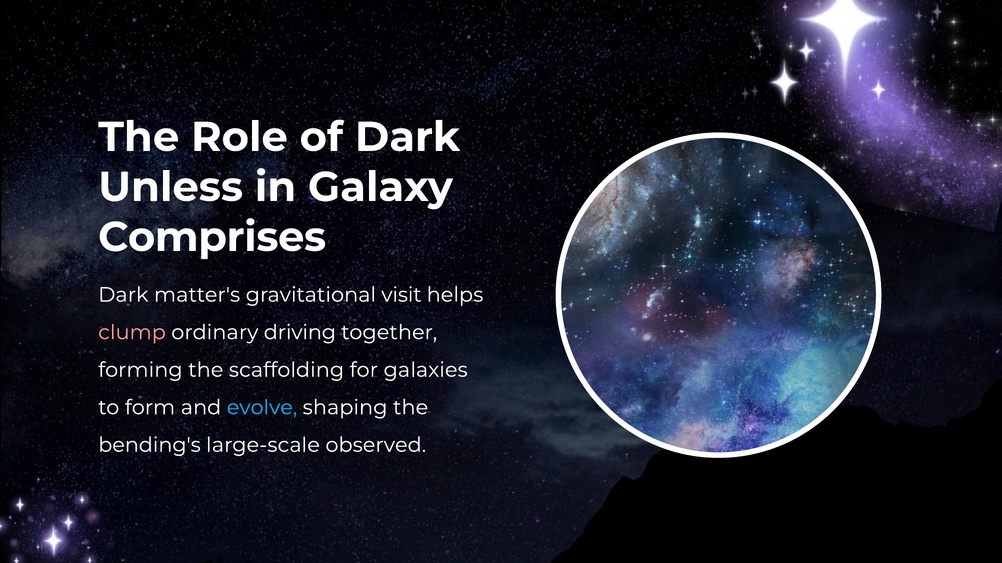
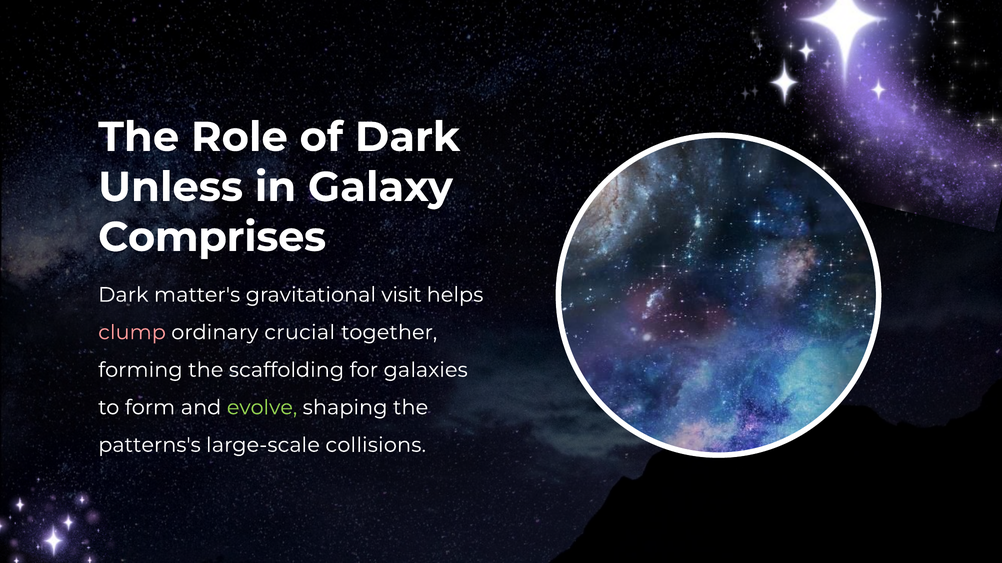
driving: driving -> crucial
evolve colour: light blue -> light green
bending's: bending's -> patterns's
observed: observed -> collisions
